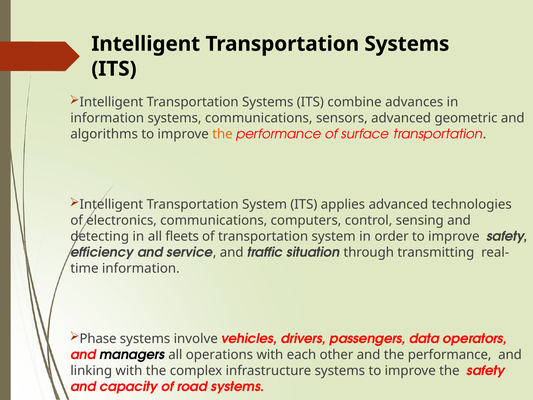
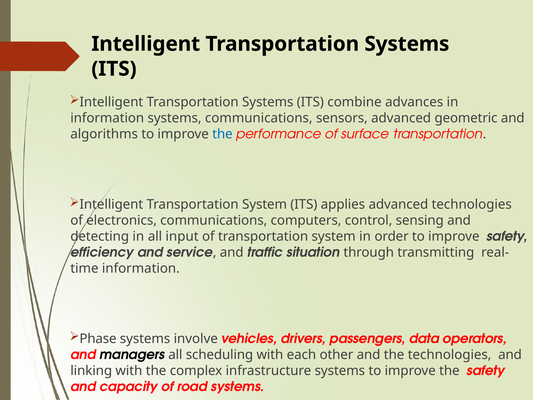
the at (222, 134) colour: orange -> blue
fleets: fleets -> input
operations: operations -> scheduling
and the performance: performance -> technologies
